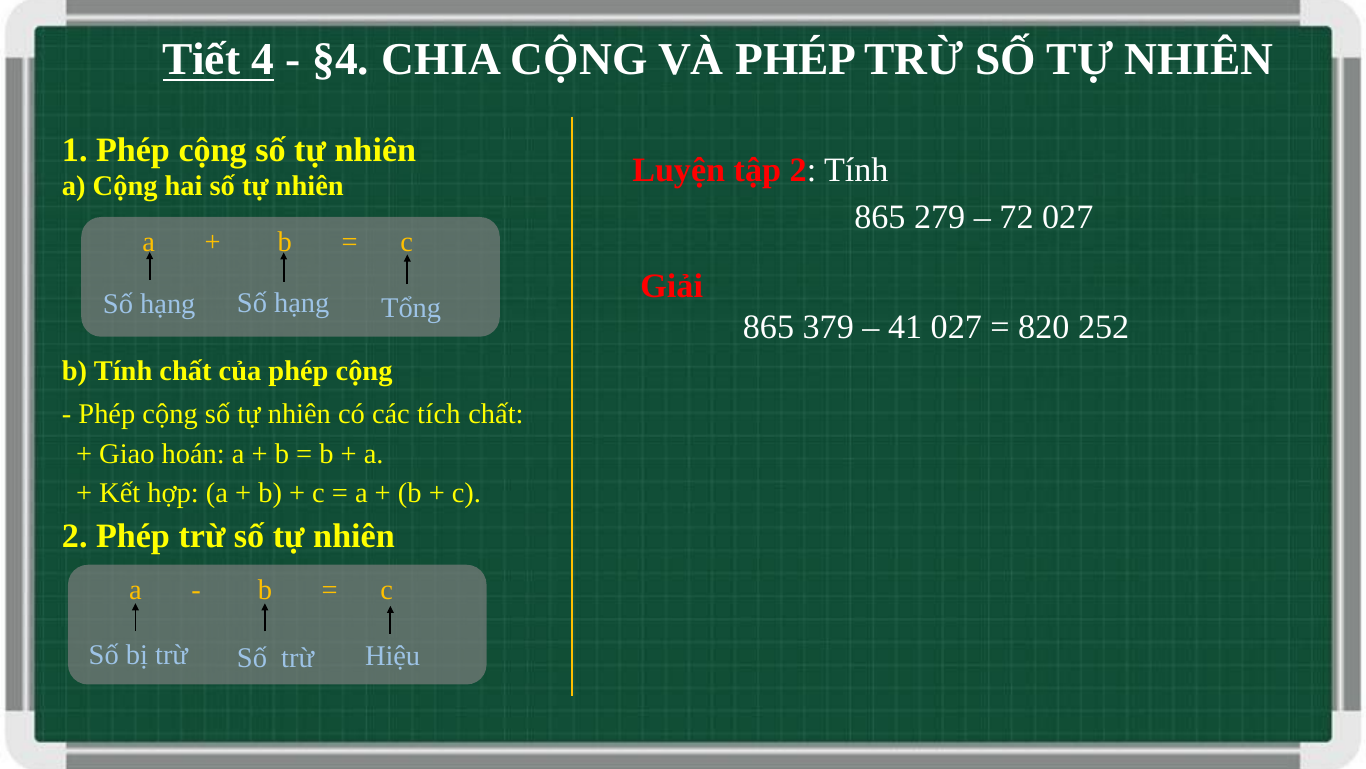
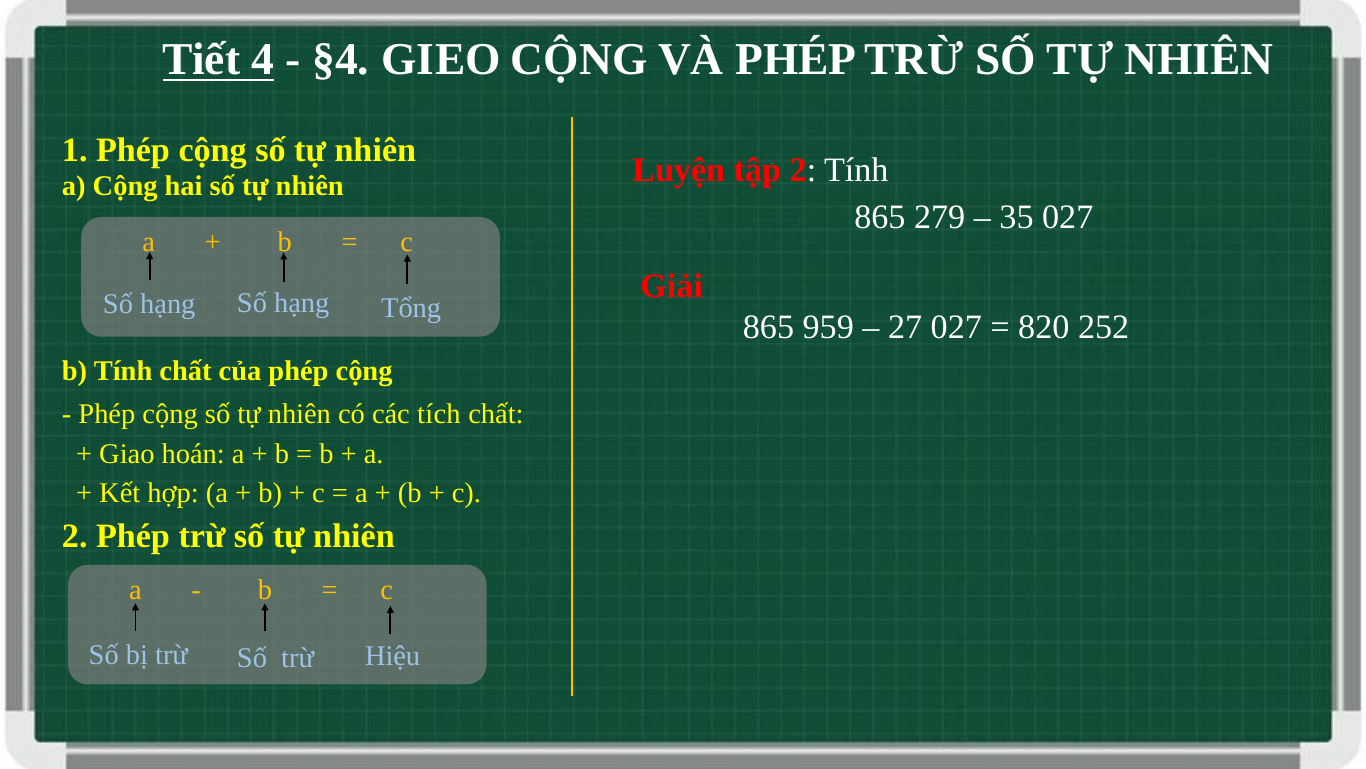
CHIA: CHIA -> GIEO
72: 72 -> 35
379: 379 -> 959
41: 41 -> 27
